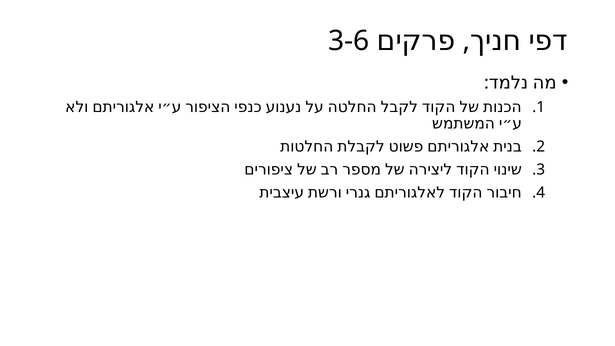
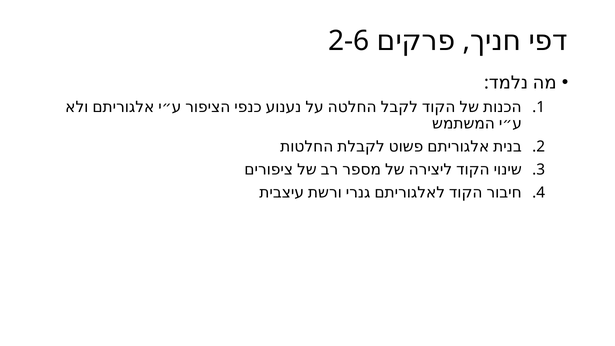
3-6: 3-6 -> 2-6
